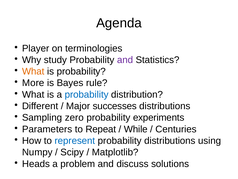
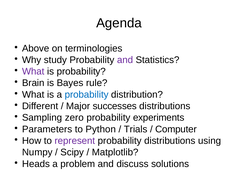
Player: Player -> Above
What at (33, 71) colour: orange -> purple
More: More -> Brain
Repeat: Repeat -> Python
While: While -> Trials
Centuries: Centuries -> Computer
represent colour: blue -> purple
